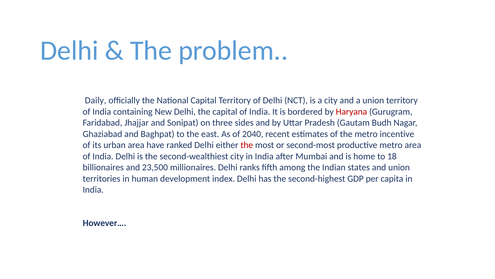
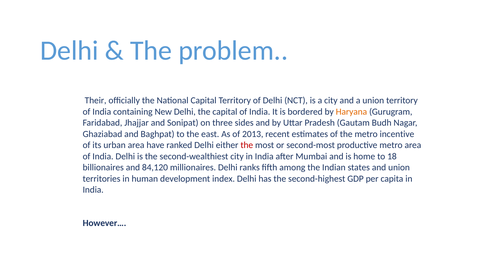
Daily: Daily -> Their
Haryana colour: red -> orange
2040: 2040 -> 2013
23,500: 23,500 -> 84,120
